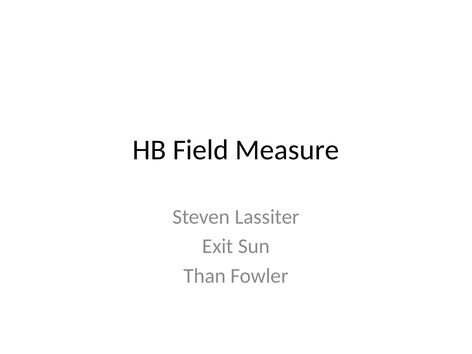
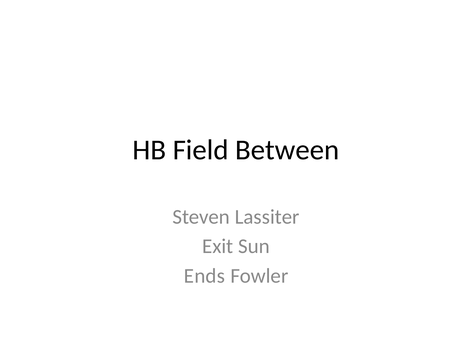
Measure: Measure -> Between
Than: Than -> Ends
